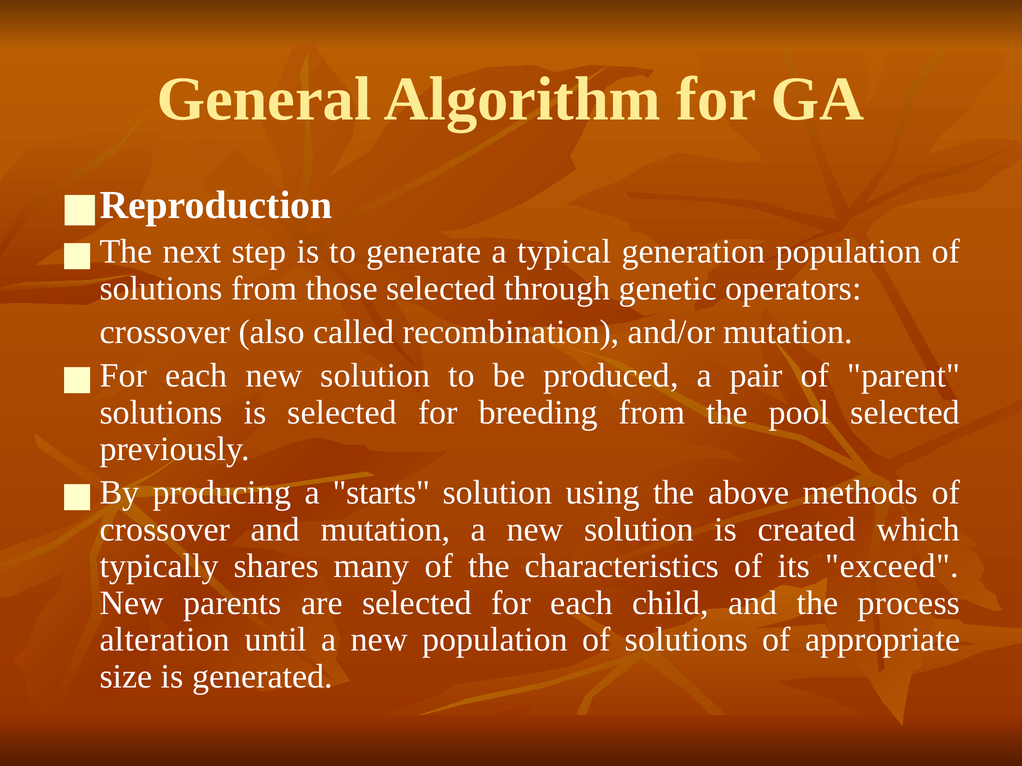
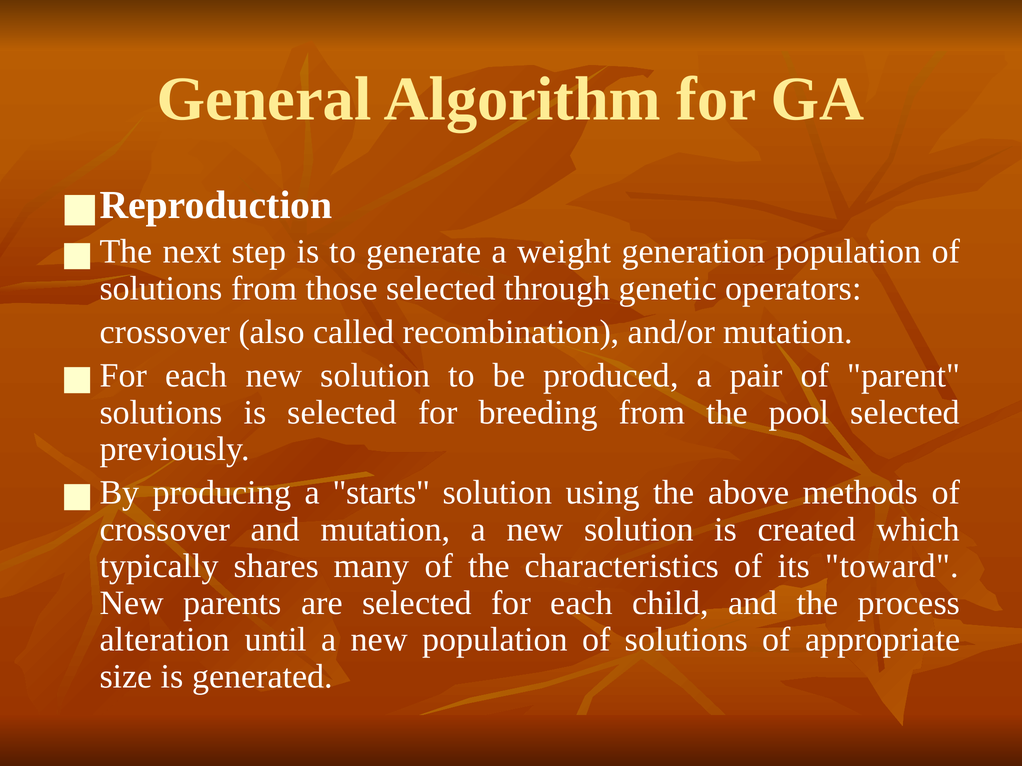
typical: typical -> weight
exceed: exceed -> toward
